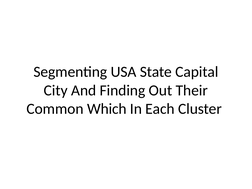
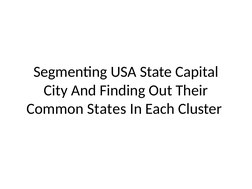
Which: Which -> States
